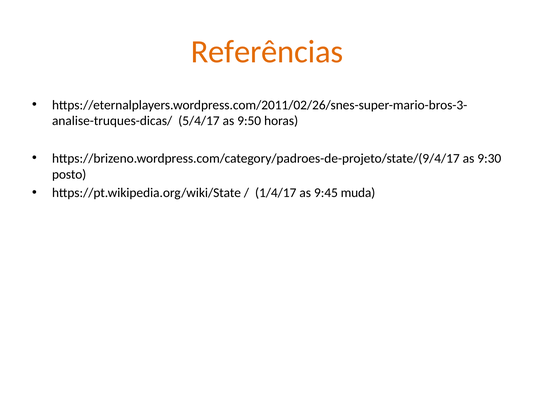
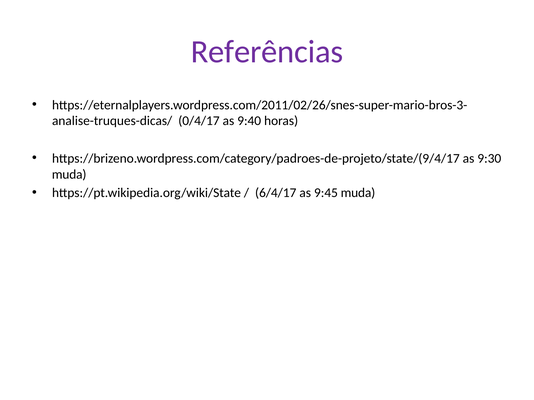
Referências colour: orange -> purple
5/4/17: 5/4/17 -> 0/4/17
9:50: 9:50 -> 9:40
posto at (69, 174): posto -> muda
1/4/17: 1/4/17 -> 6/4/17
